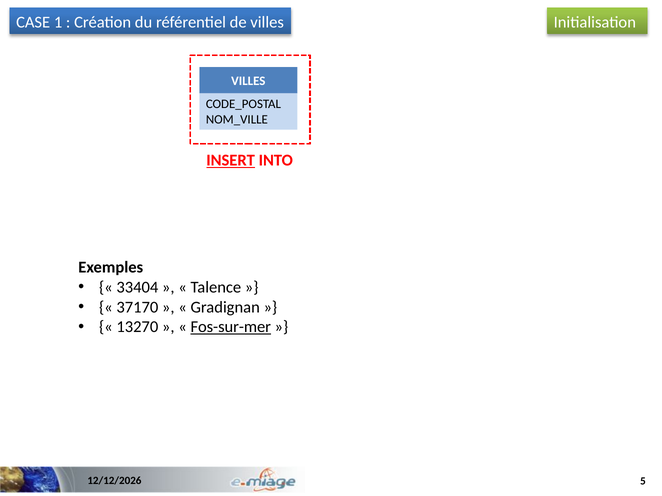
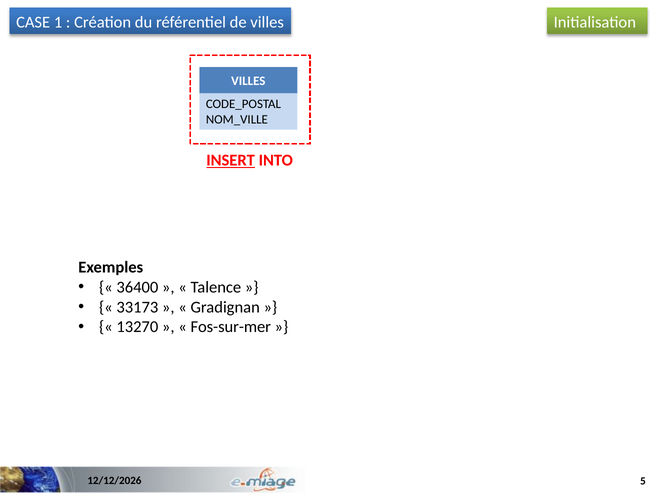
33404: 33404 -> 36400
37170: 37170 -> 33173
Fos-sur-mer underline: present -> none
